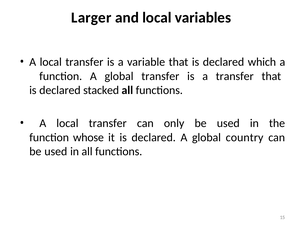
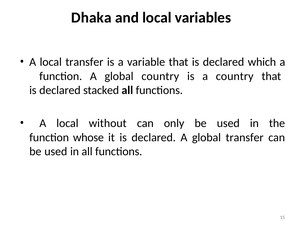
Larger: Larger -> Dhaka
global transfer: transfer -> country
a transfer: transfer -> country
transfer at (108, 123): transfer -> without
global country: country -> transfer
